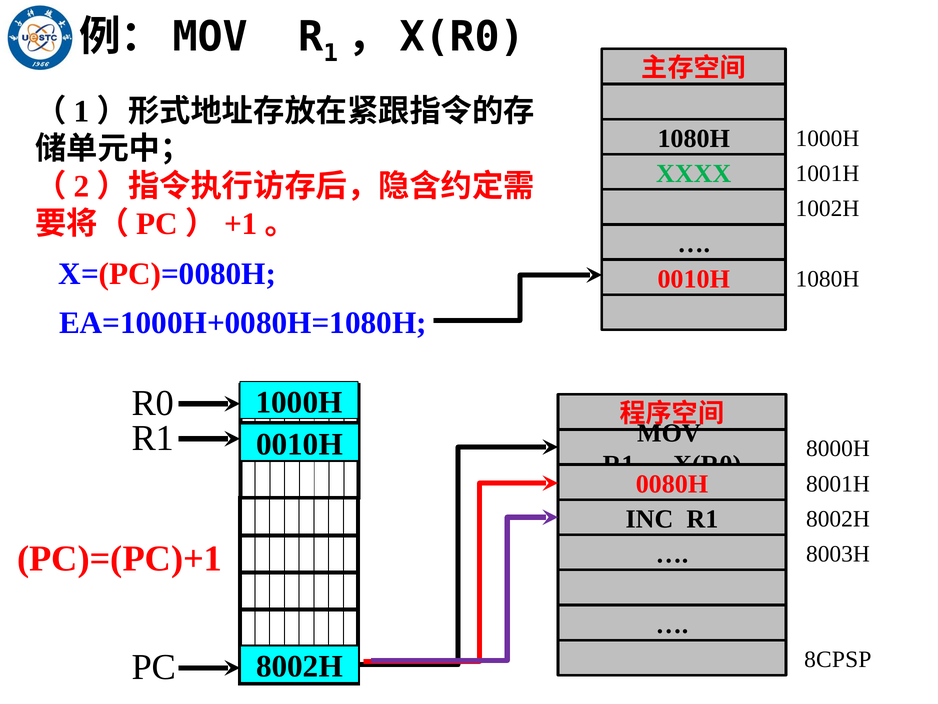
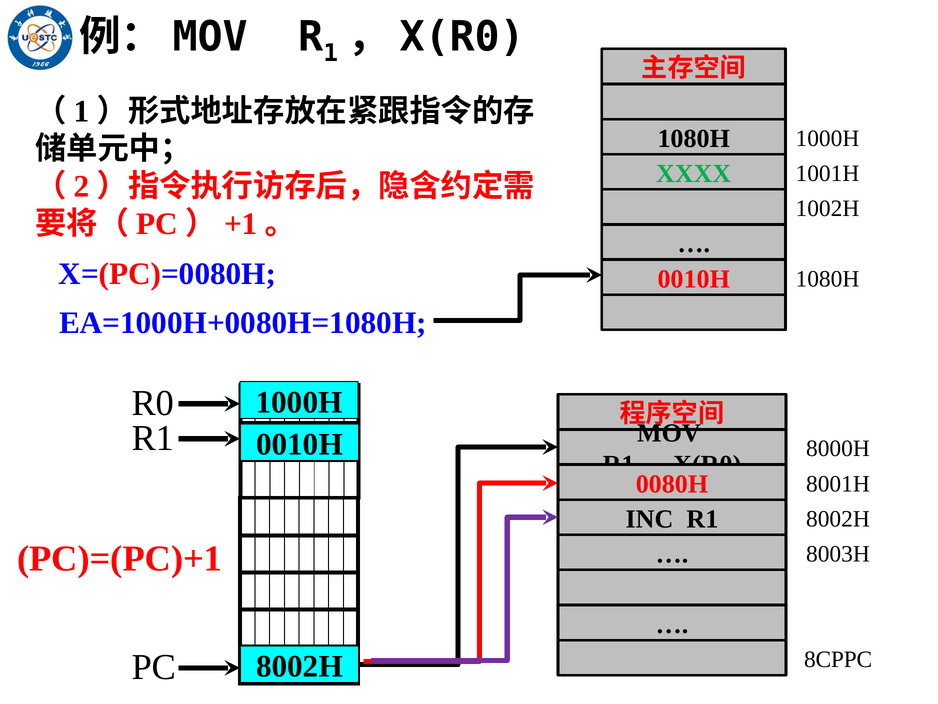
8CPSP: 8CPSP -> 8CPPC
